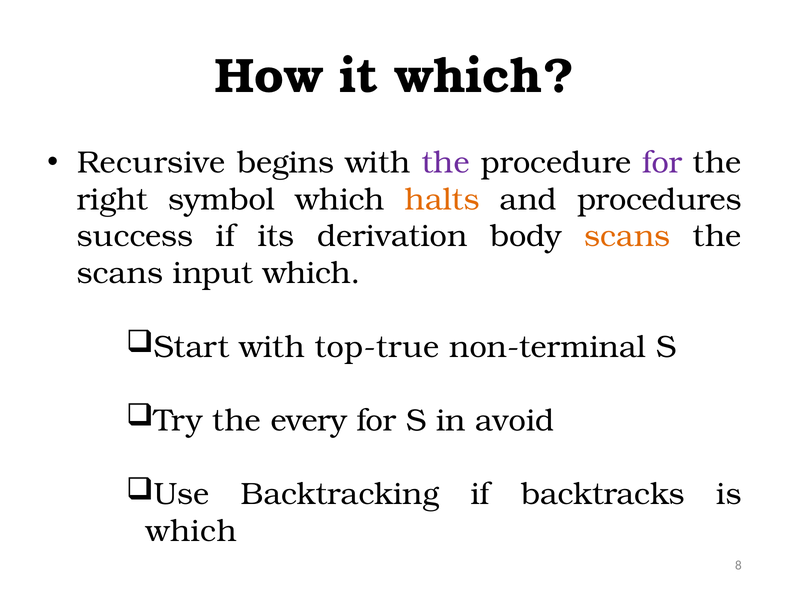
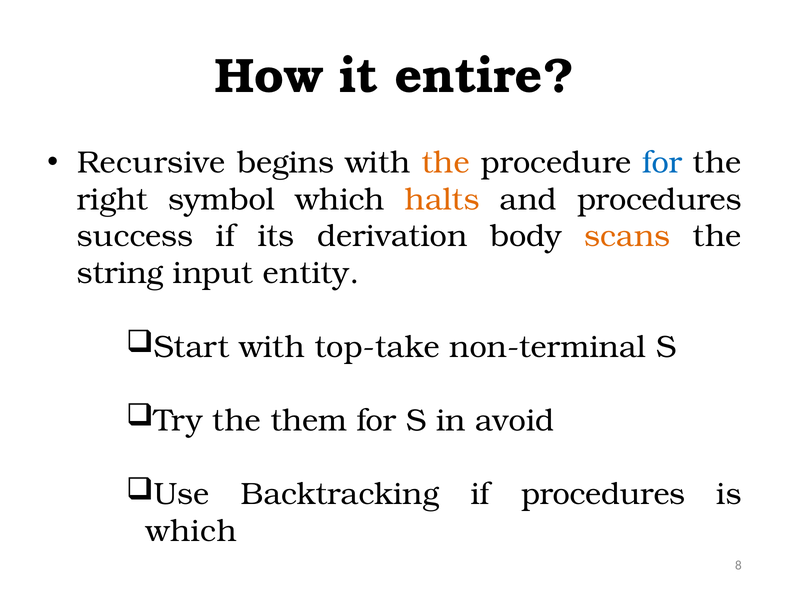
it which: which -> entire
the at (446, 163) colour: purple -> orange
for at (662, 163) colour: purple -> blue
scans at (120, 273): scans -> string
input which: which -> entity
top-true: top-true -> top-take
every: every -> them
if backtracks: backtracks -> procedures
